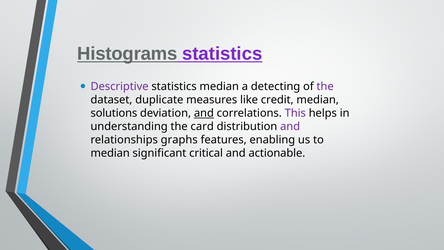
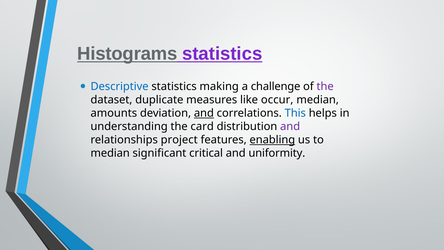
Descriptive colour: purple -> blue
statistics median: median -> making
detecting: detecting -> challenge
credit: credit -> occur
solutions: solutions -> amounts
This colour: purple -> blue
graphs: graphs -> project
enabling underline: none -> present
actionable: actionable -> uniformity
